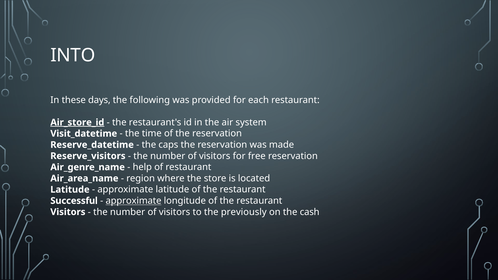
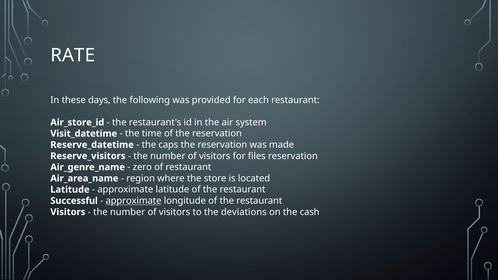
INTO: INTO -> RATE
Air_store_id underline: present -> none
free: free -> files
help: help -> zero
previously: previously -> deviations
